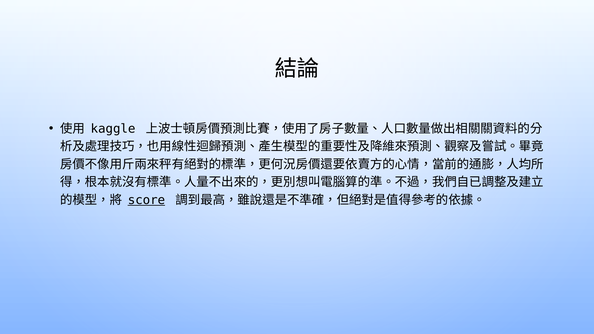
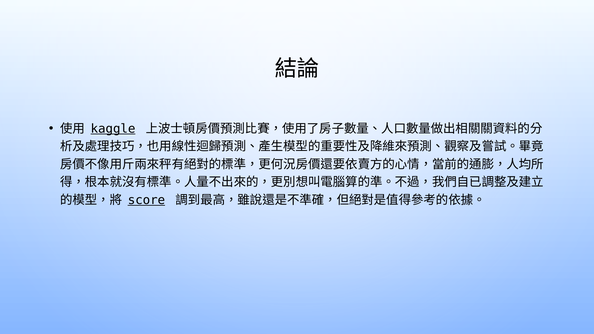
kaggle underline: none -> present
